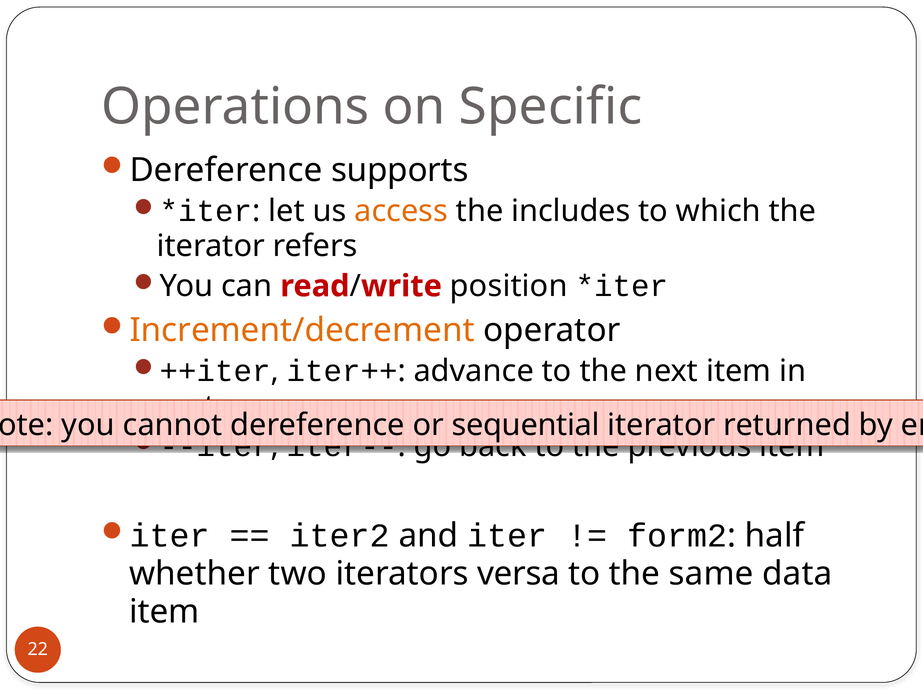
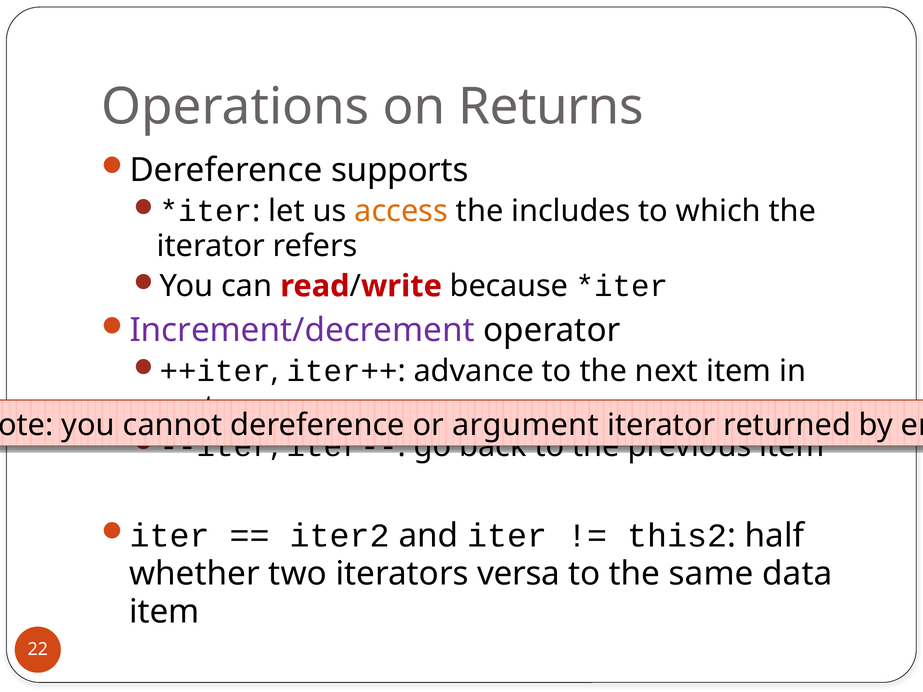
Specific: Specific -> Returns
position: position -> because
Increment/decrement colour: orange -> purple
sequential: sequential -> argument
form2: form2 -> this2
